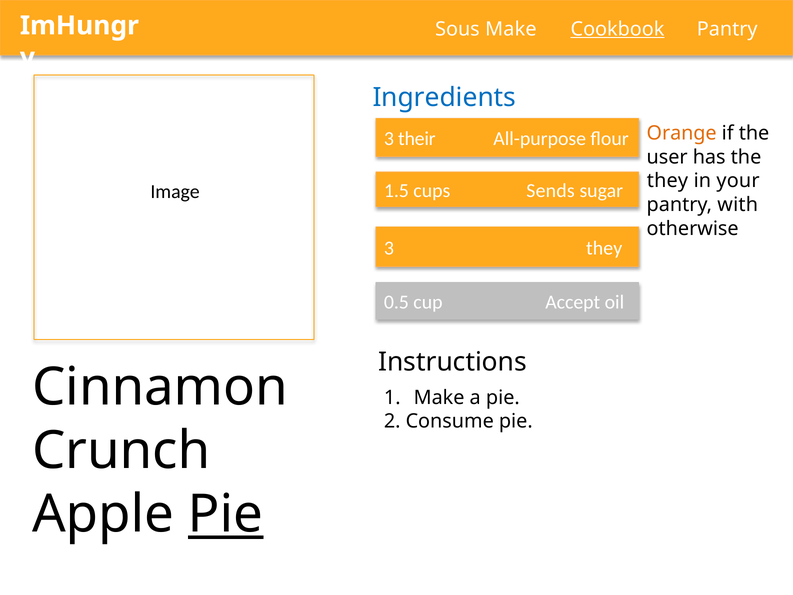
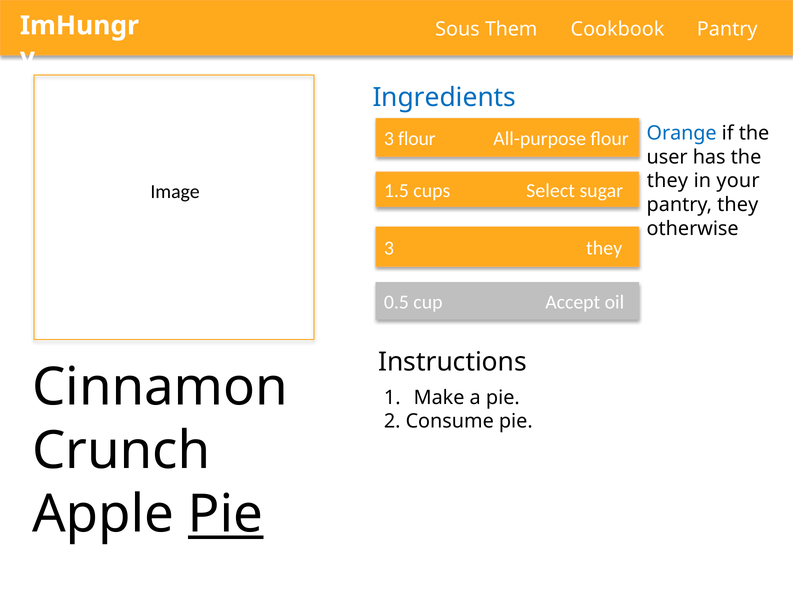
Sous Make: Make -> Them
Cookbook underline: present -> none
Orange colour: orange -> blue
3 their: their -> flour
Sends: Sends -> Select
pantry with: with -> they
